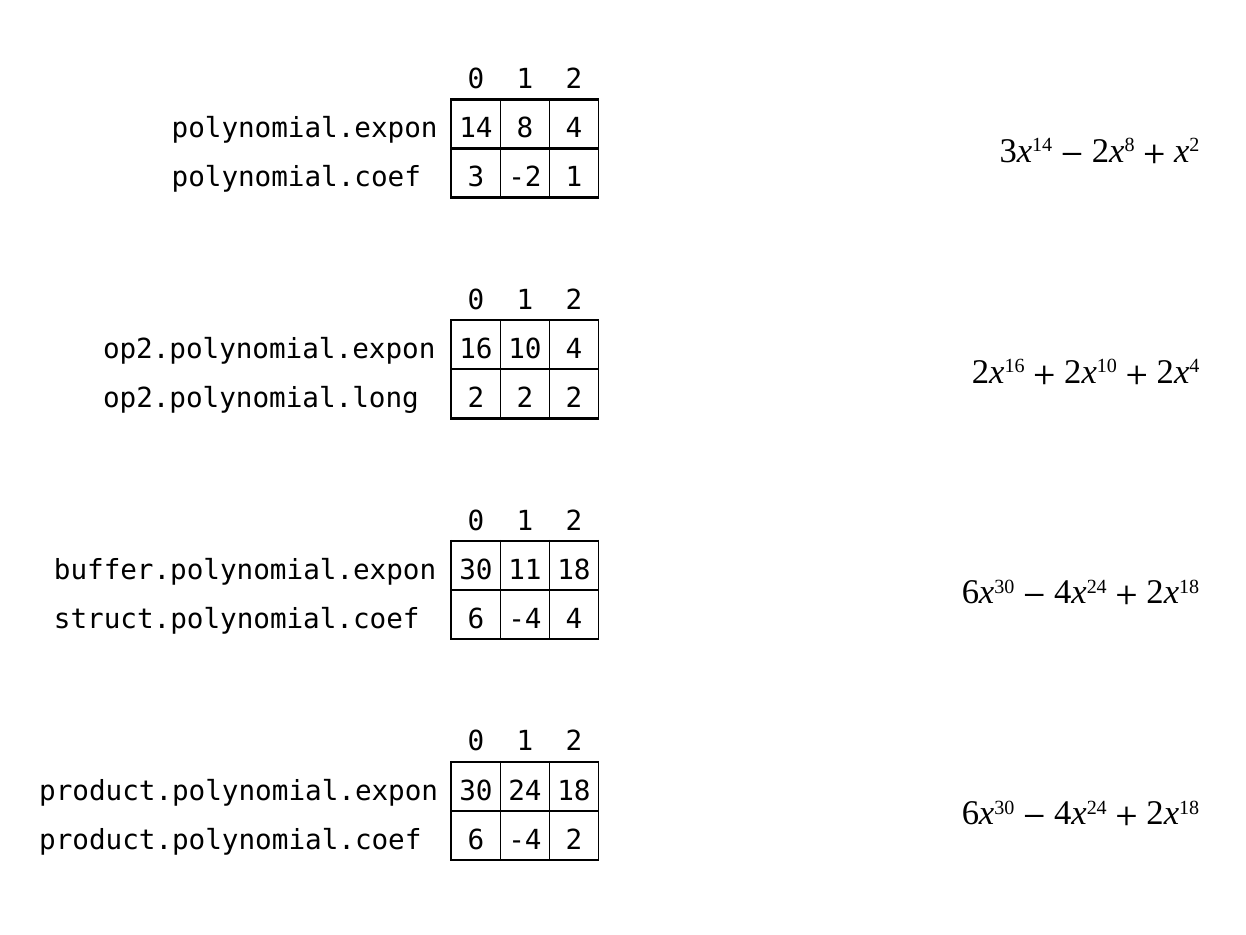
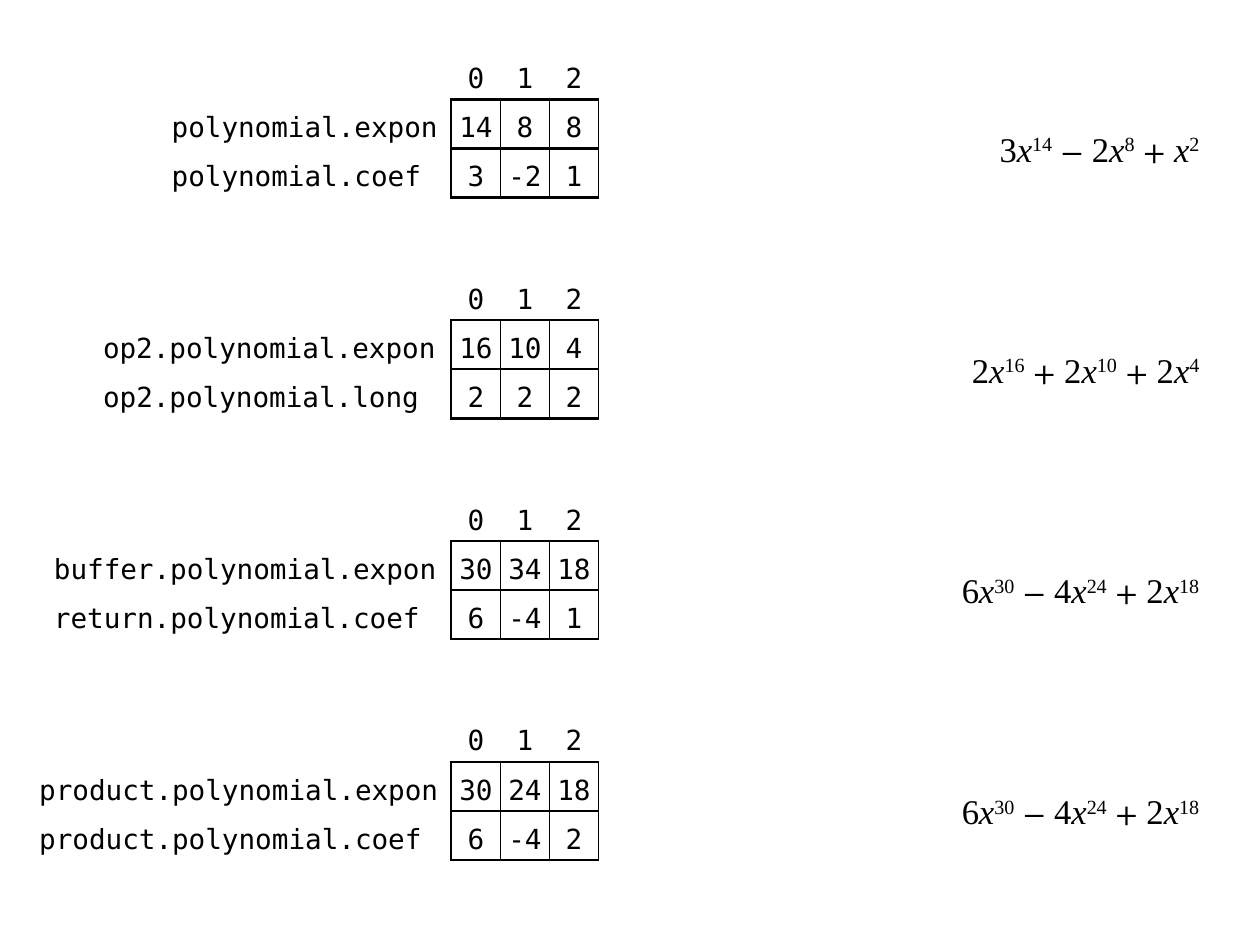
8 4: 4 -> 8
11: 11 -> 34
struct.polynomial.coef: struct.polynomial.coef -> return.polynomial.coef
-4 4: 4 -> 1
